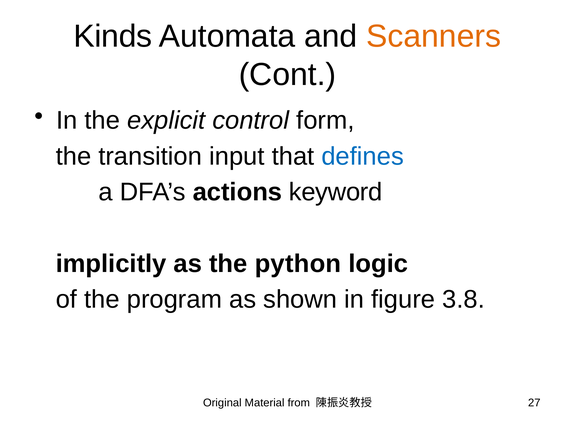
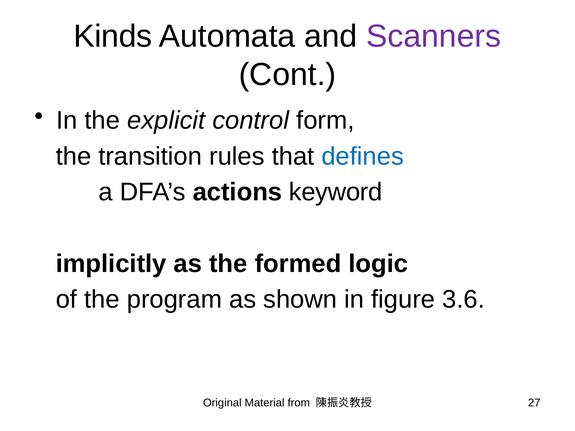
Scanners colour: orange -> purple
input: input -> rules
python: python -> formed
3.8: 3.8 -> 3.6
